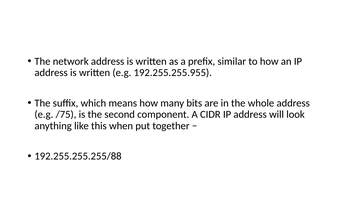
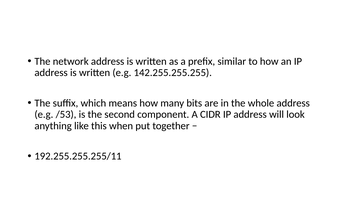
192.255.255.955: 192.255.255.955 -> 142.255.255.255
/75: /75 -> /53
192.255.255.255/88: 192.255.255.255/88 -> 192.255.255.255/11
